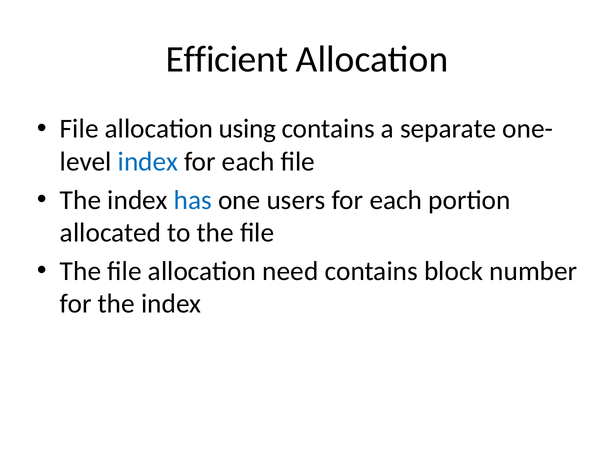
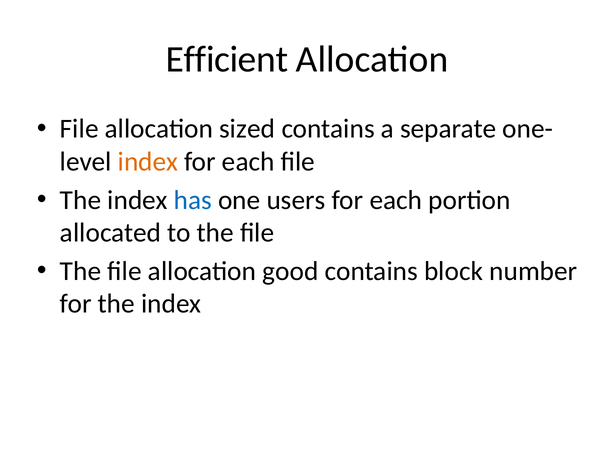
using: using -> sized
index at (148, 162) colour: blue -> orange
need: need -> good
